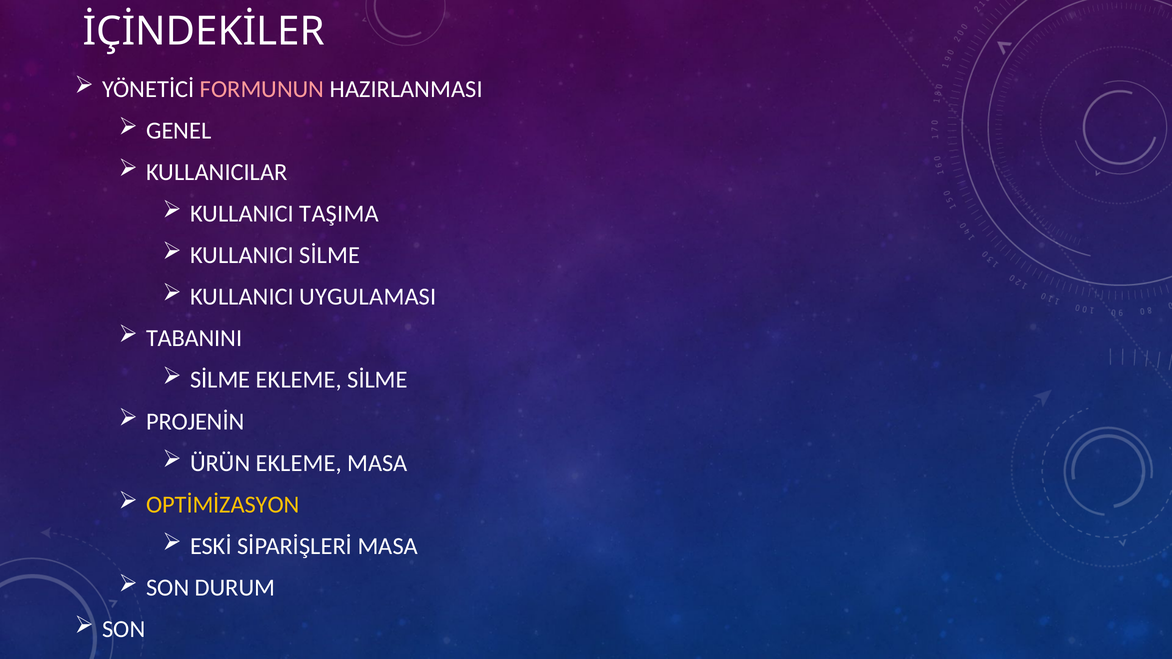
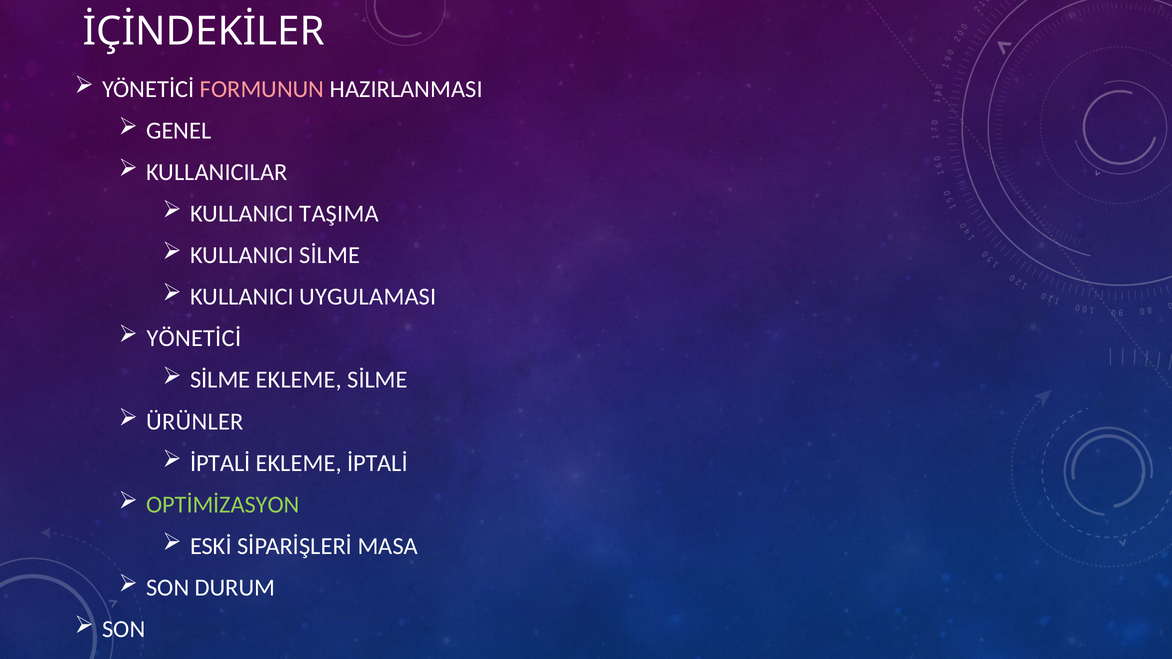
TABANINI at (194, 338): TABANINI -> YÖNETİCİ
PROJENİN: PROJENİN -> ÜRÜNLER
ÜRÜN at (220, 463): ÜRÜN -> İPTALİ
EKLEME MASA: MASA -> İPTALİ
OPTİMİZASYON colour: yellow -> light green
